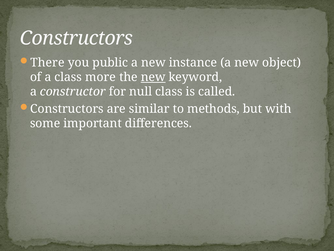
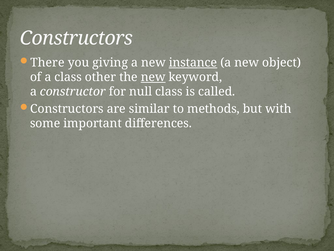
public: public -> giving
instance underline: none -> present
more: more -> other
